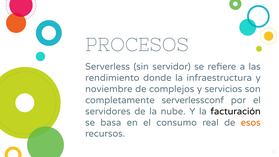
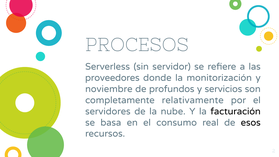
rendimiento: rendimiento -> proveedores
infraestructura: infraestructura -> monitorización
complejos: complejos -> profundos
serverlessconf: serverlessconf -> relativamente
esos colour: orange -> black
